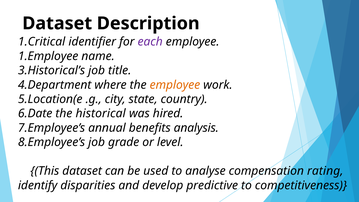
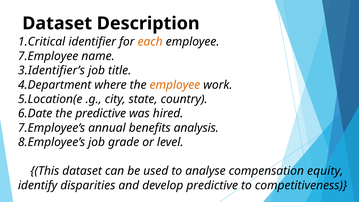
each colour: purple -> orange
1.Employee: 1.Employee -> 7.Employee
3.Historical’s: 3.Historical’s -> 3.Identifier’s
the historical: historical -> predictive
rating: rating -> equity
